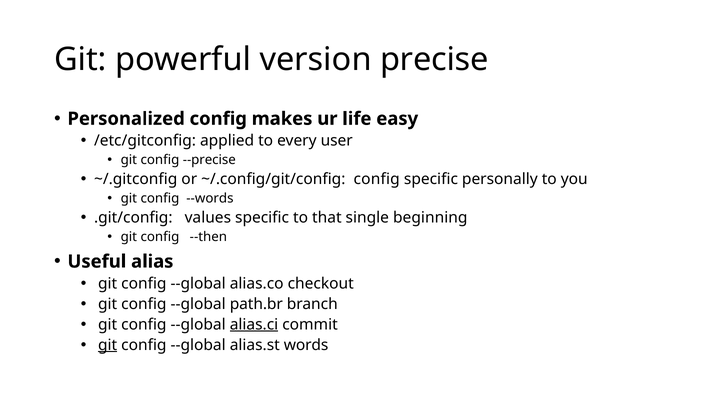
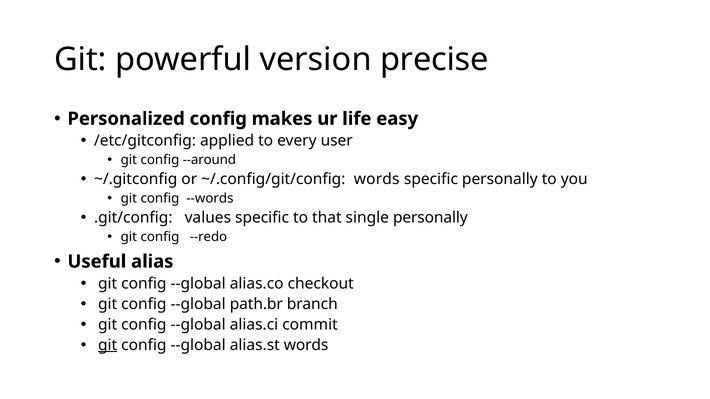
--precise: --precise -> --around
~/.config/git/config config: config -> words
single beginning: beginning -> personally
--then: --then -> --redo
alias.ci underline: present -> none
